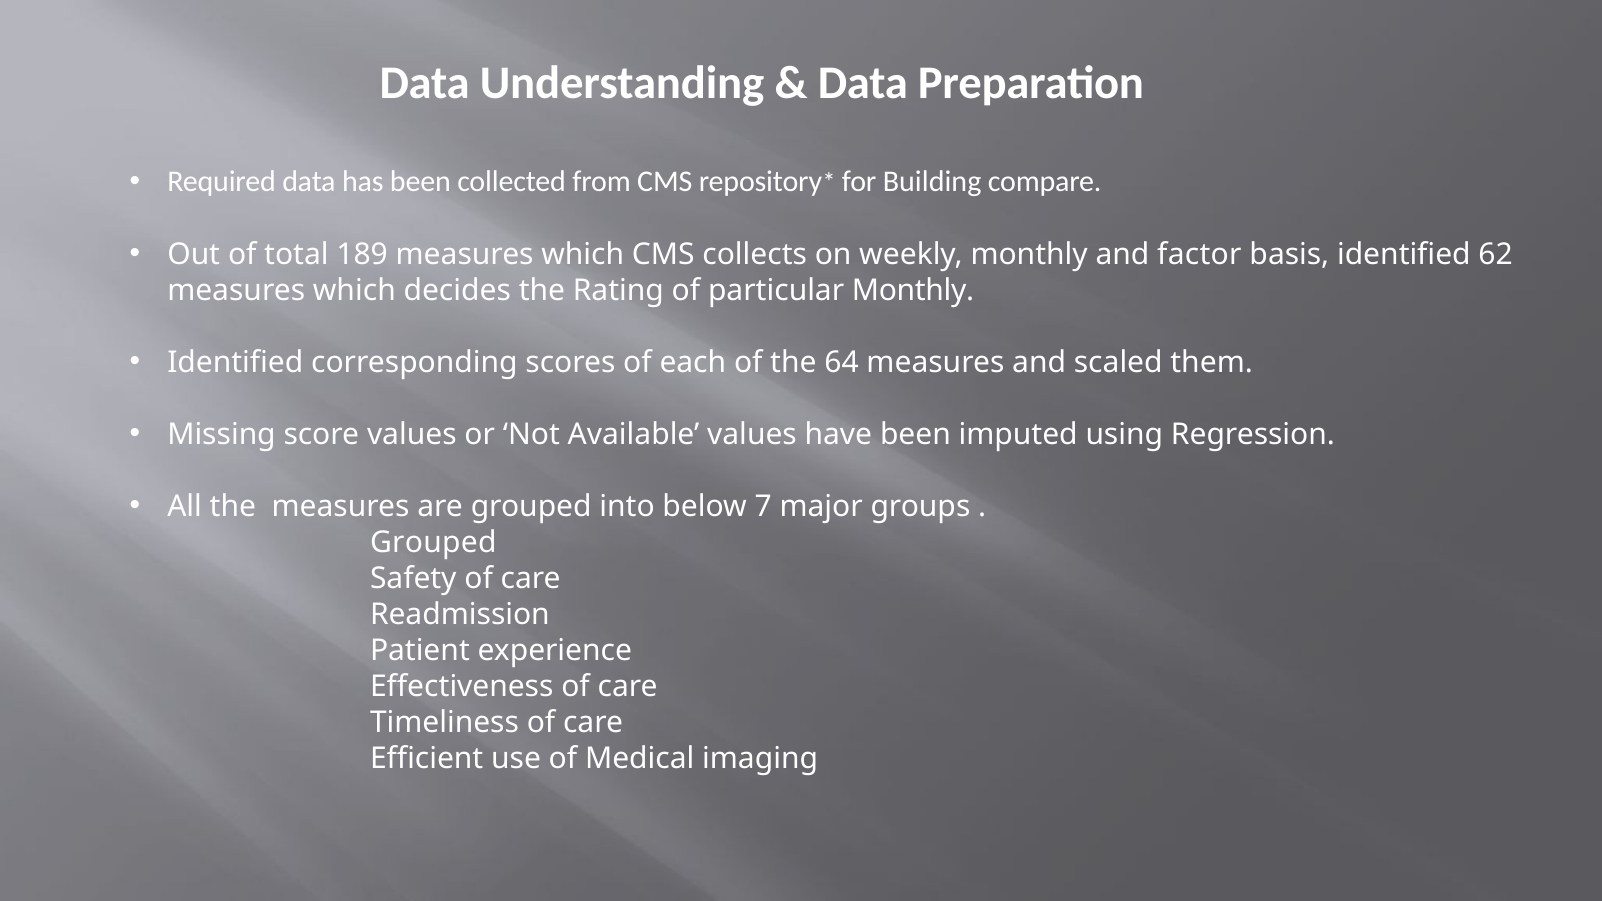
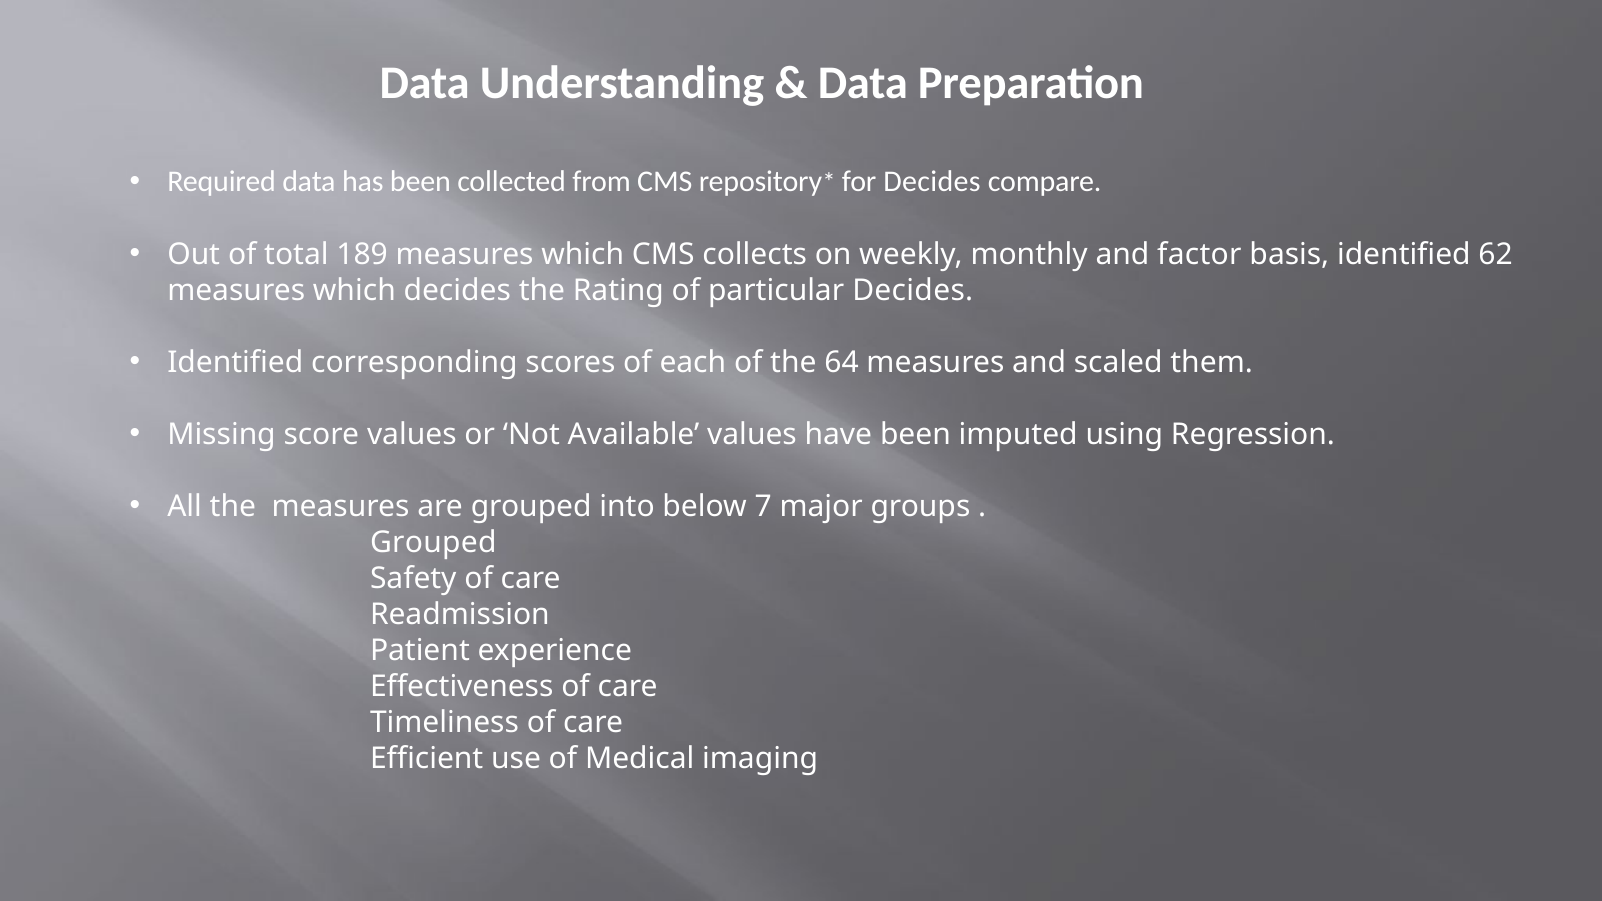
for Building: Building -> Decides
particular Monthly: Monthly -> Decides
